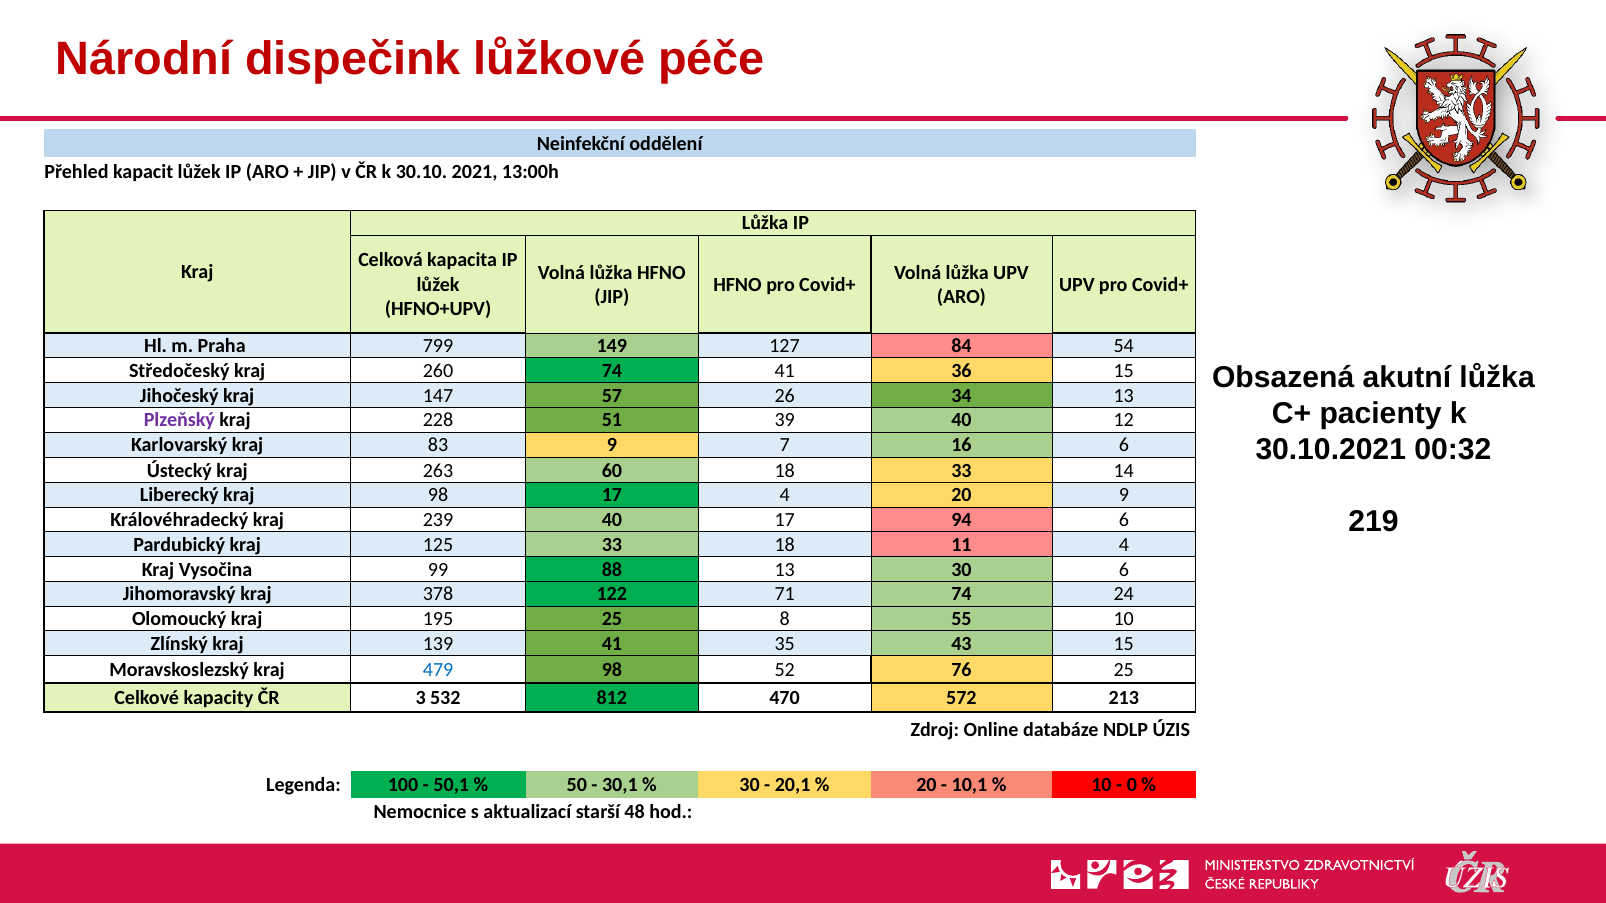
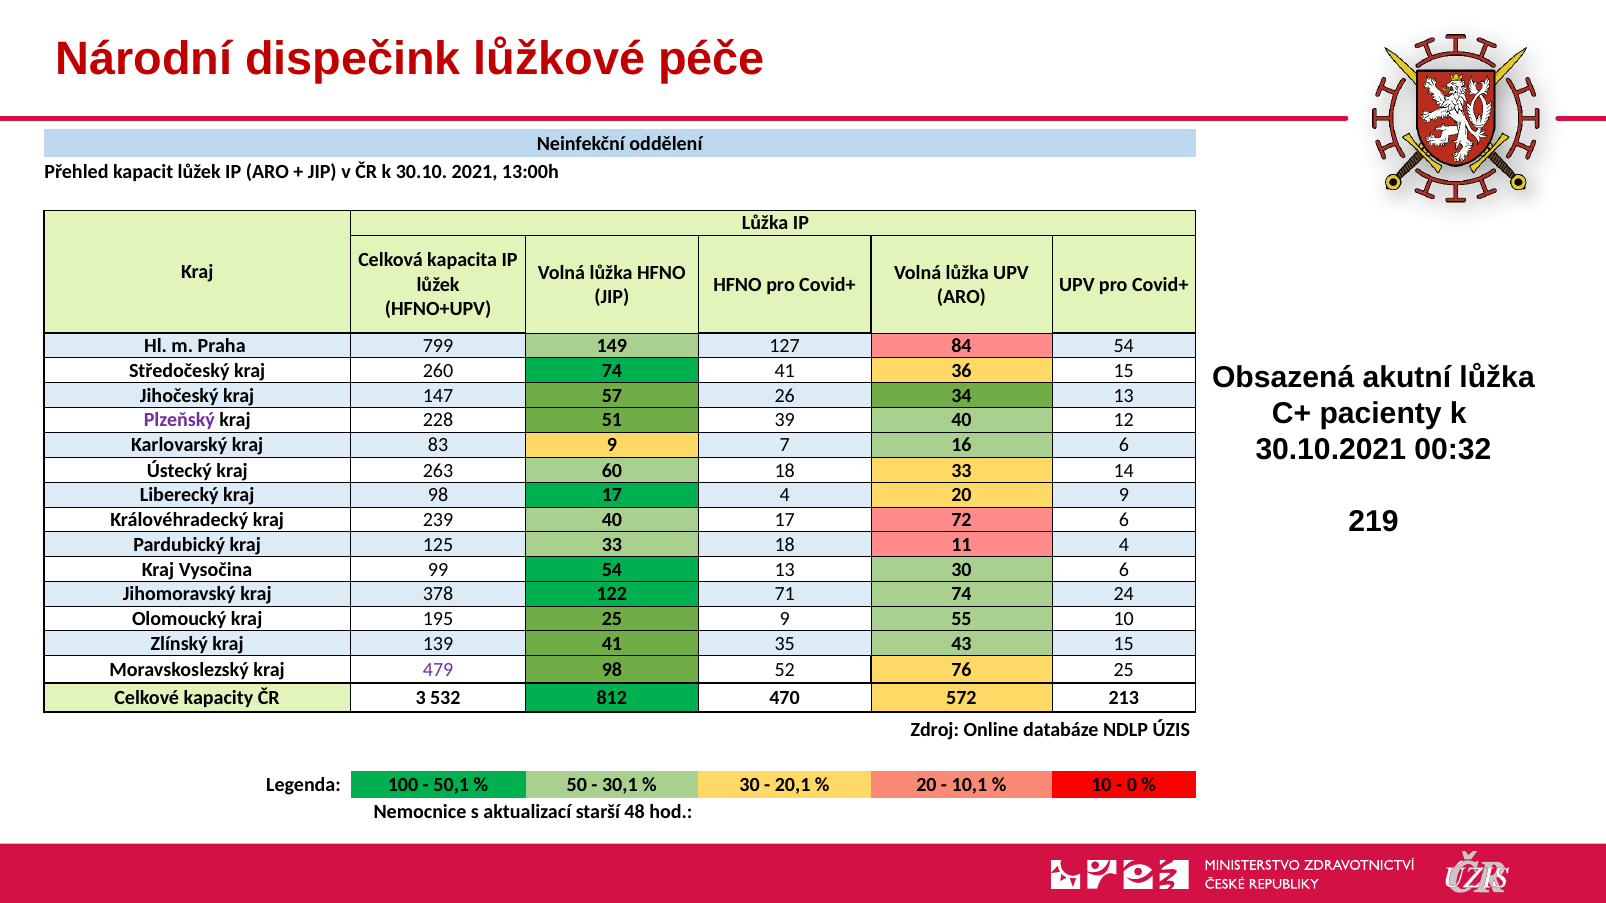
94: 94 -> 72
99 88: 88 -> 54
25 8: 8 -> 9
479 colour: blue -> purple
